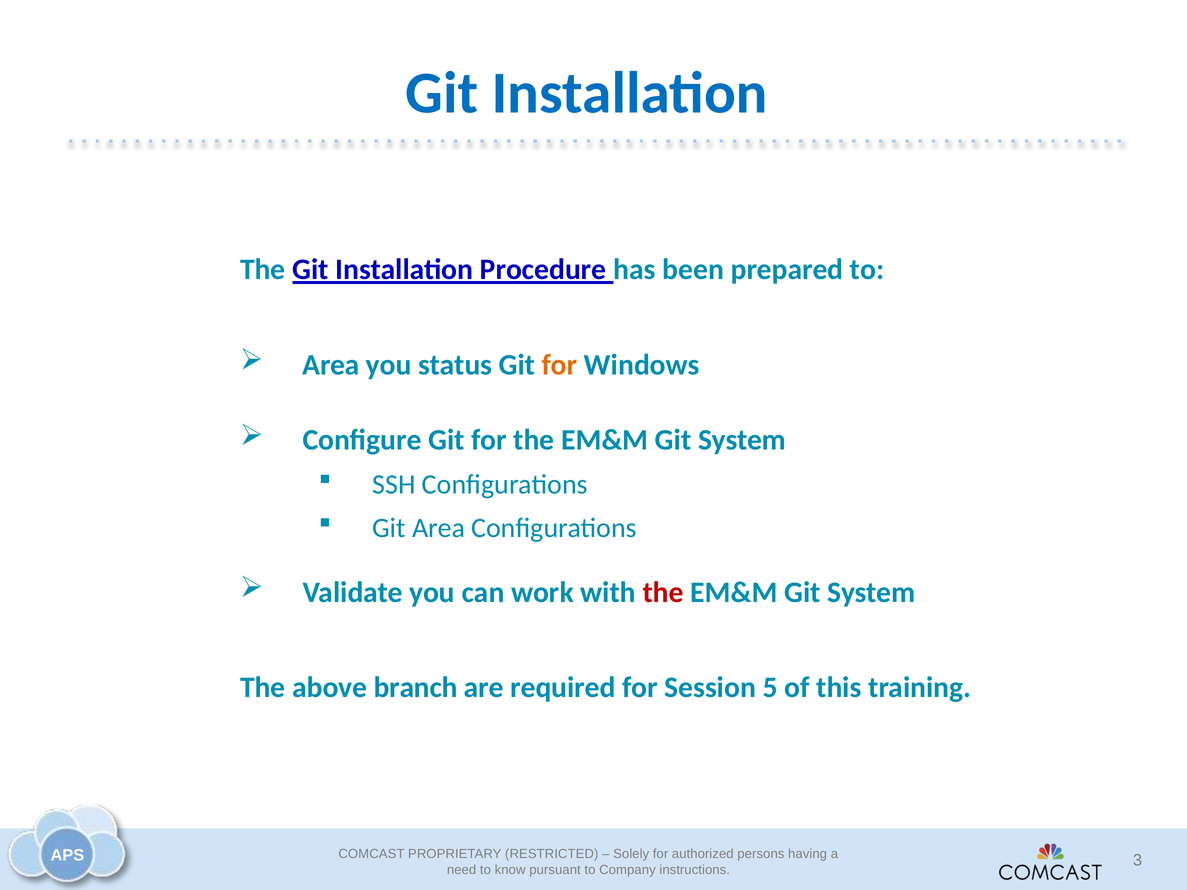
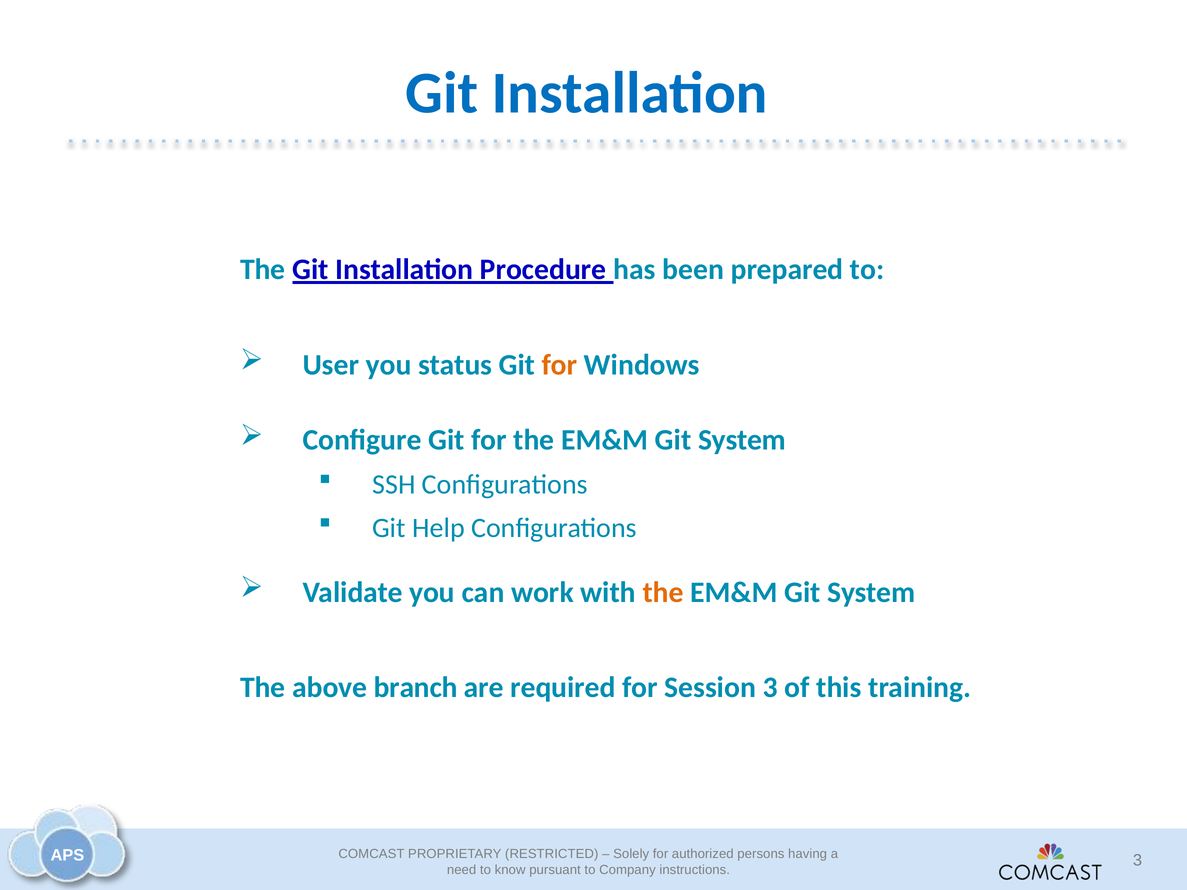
Area at (331, 365): Area -> User
Git Area: Area -> Help
the at (663, 593) colour: red -> orange
Session 5: 5 -> 3
